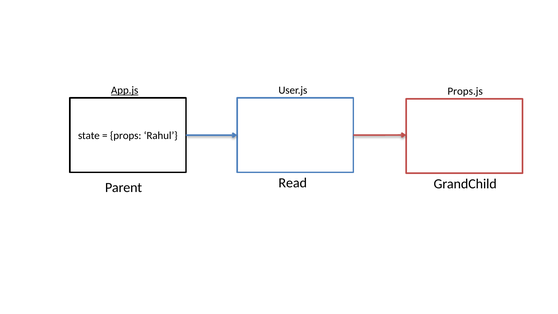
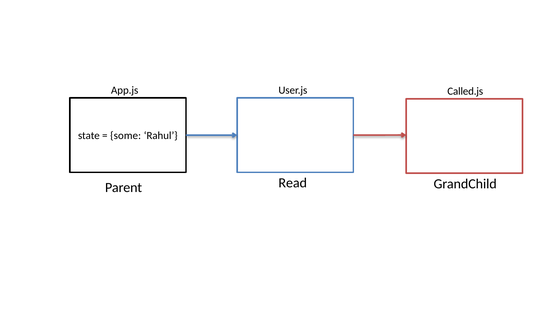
App.js underline: present -> none
Props.js: Props.js -> Called.js
props: props -> some
